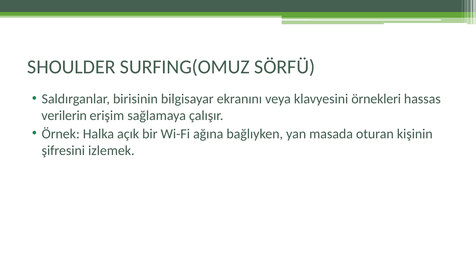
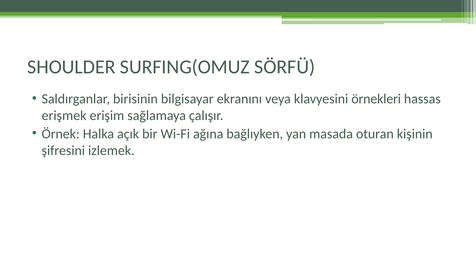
verilerin: verilerin -> erişmek
